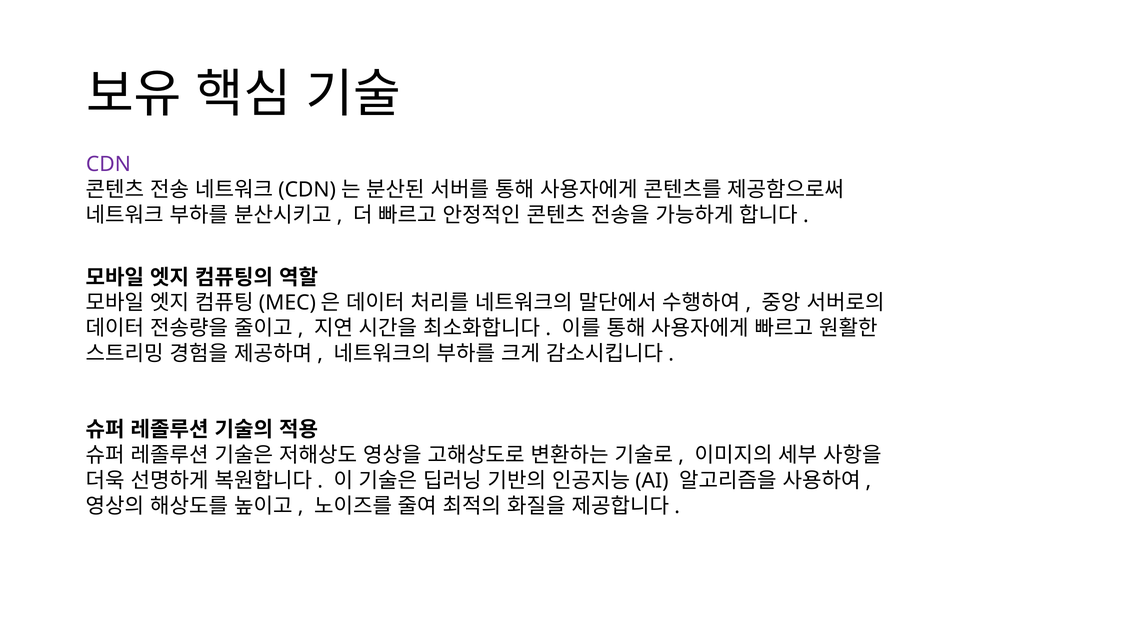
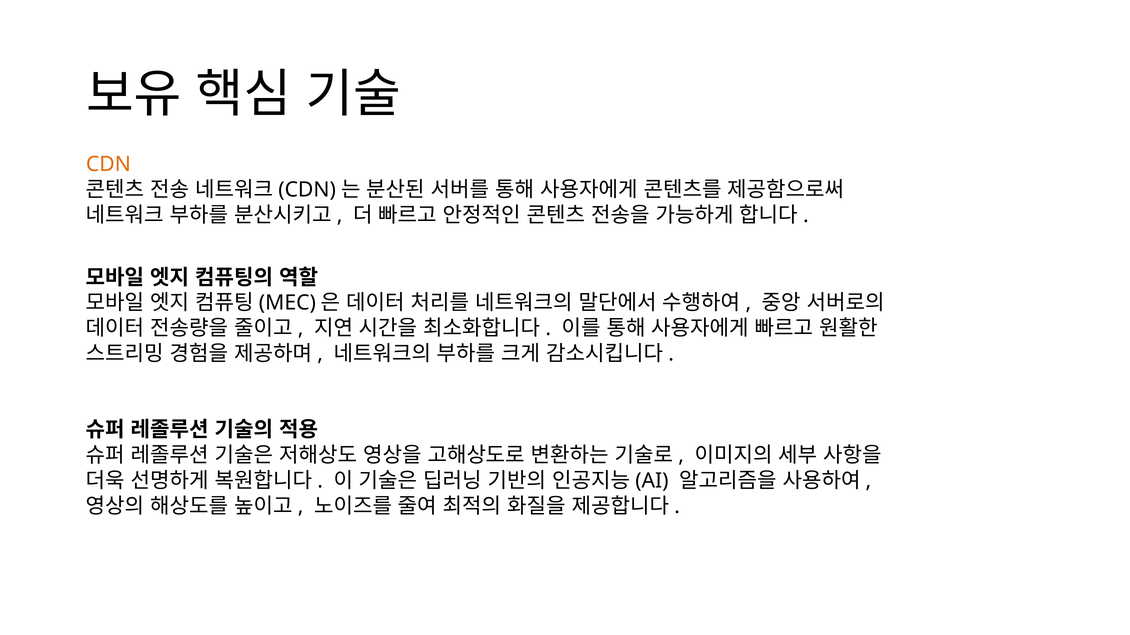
CDN colour: purple -> orange
